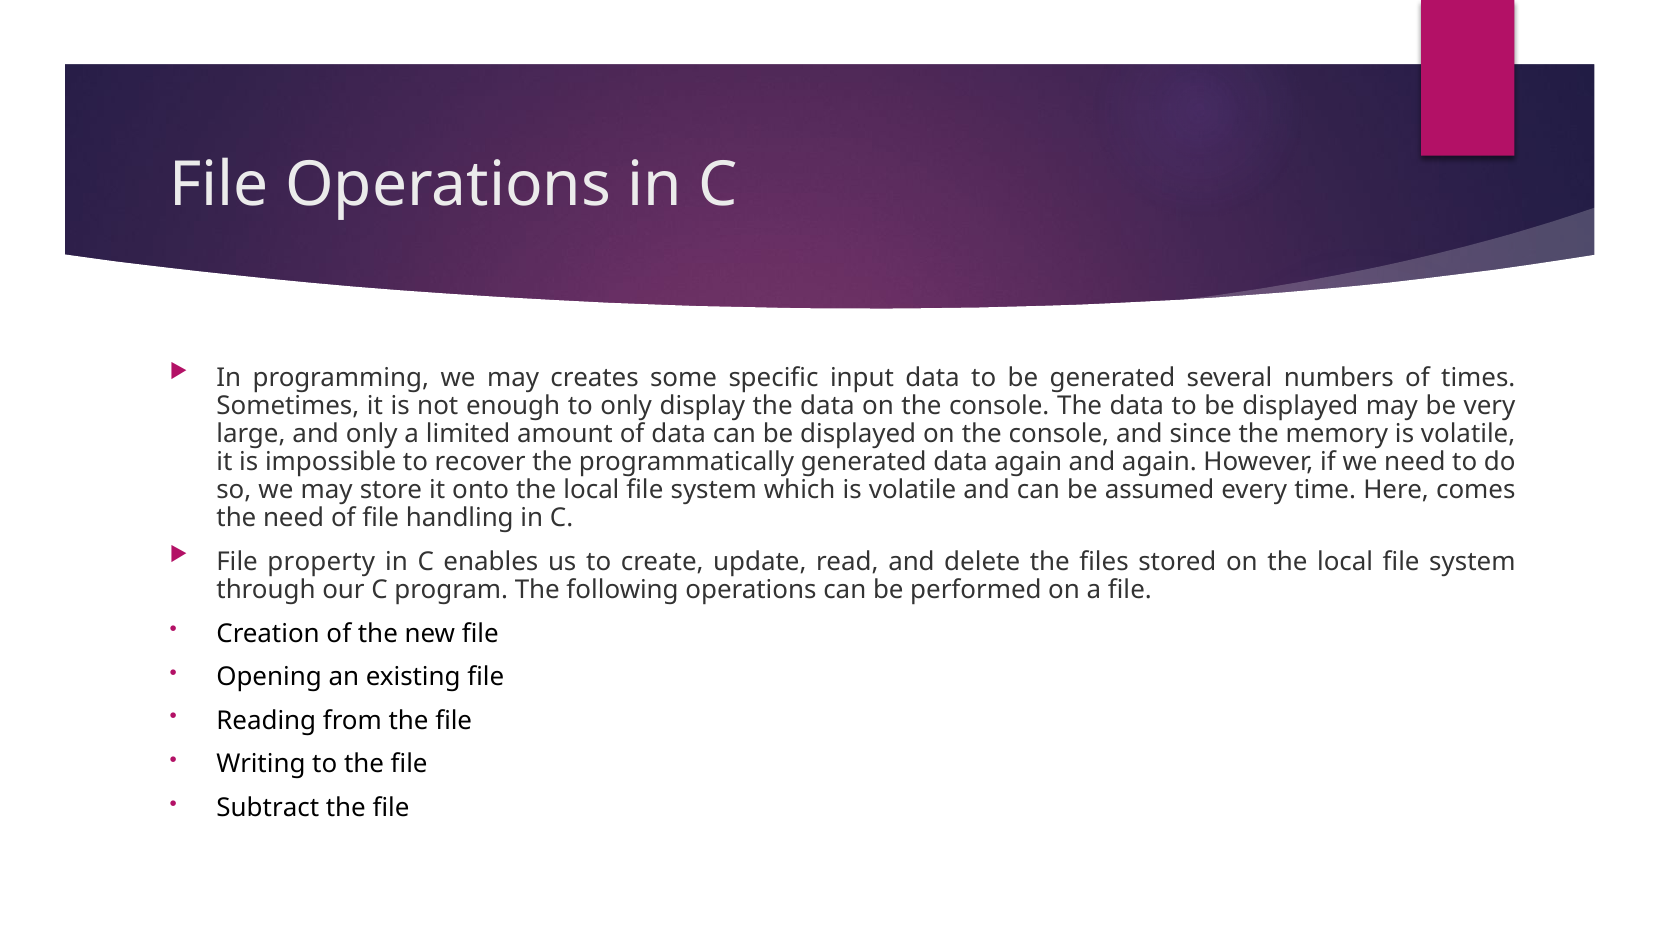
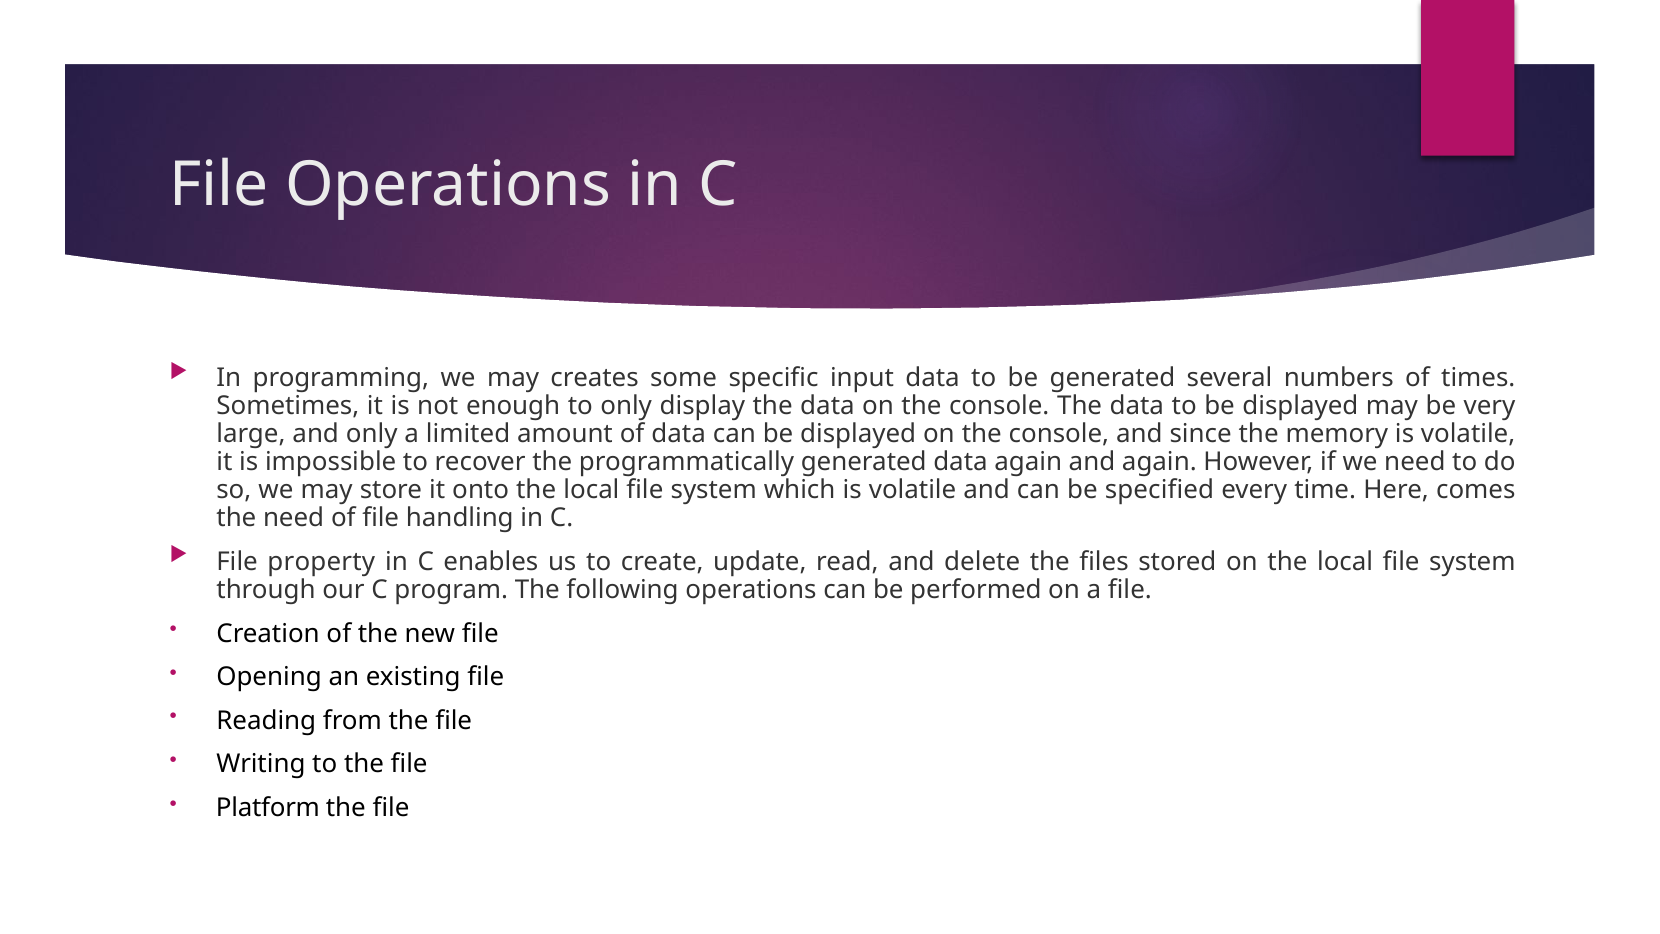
assumed: assumed -> specified
Subtract: Subtract -> Platform
